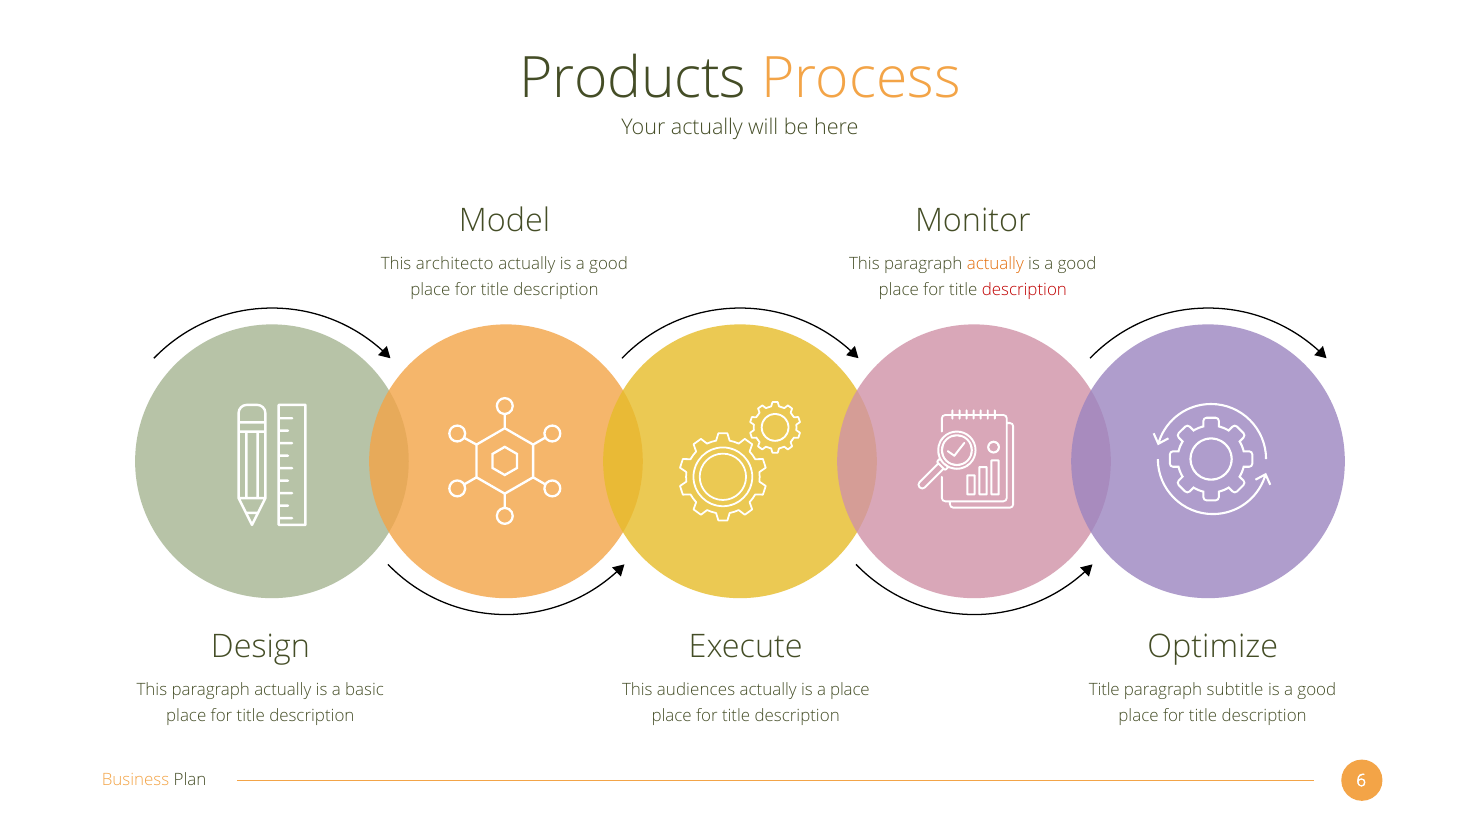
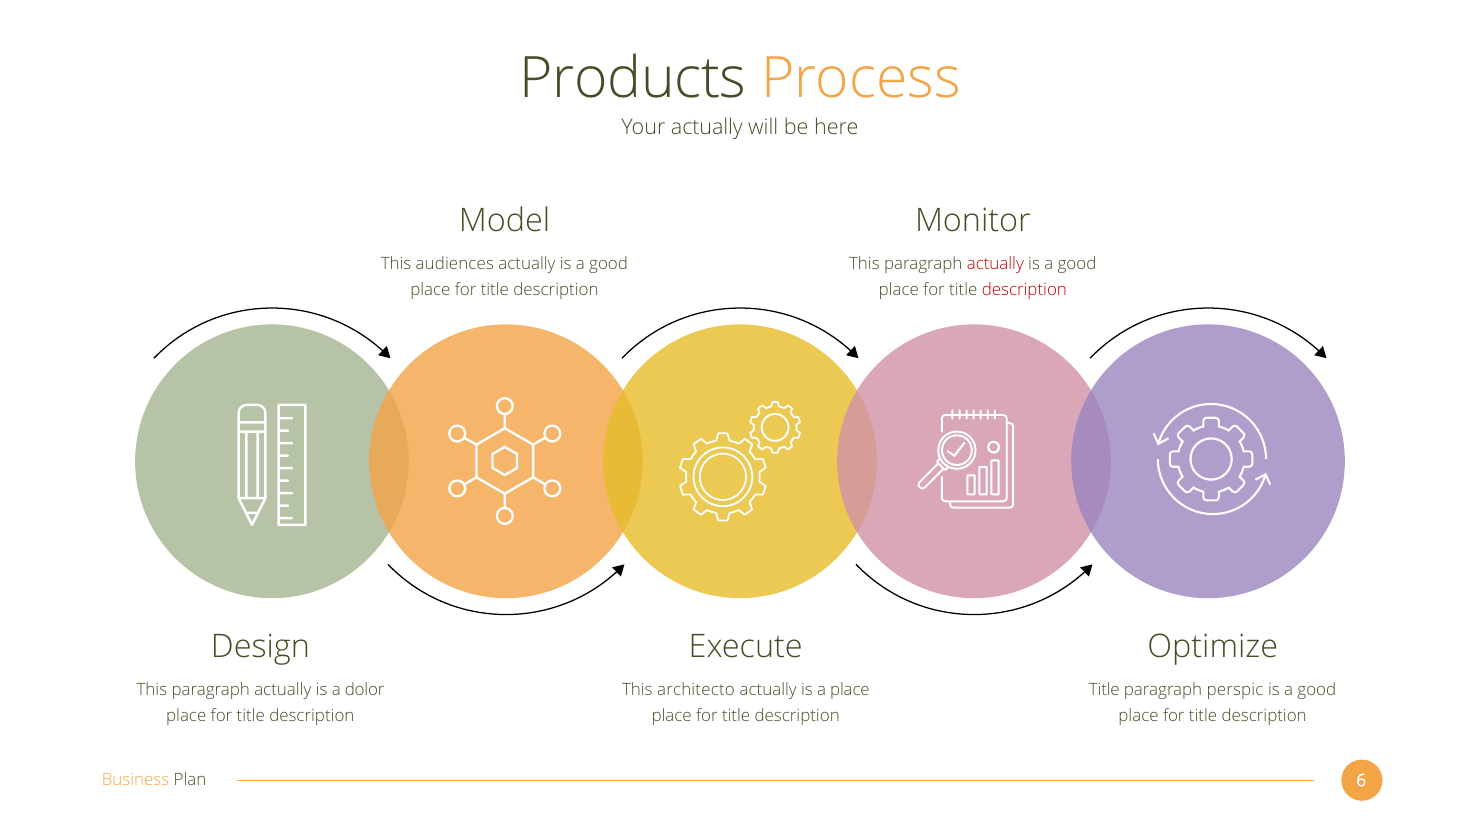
architecto: architecto -> audiences
actually at (995, 263) colour: orange -> red
basic: basic -> dolor
audiences: audiences -> architecto
subtitle: subtitle -> perspic
